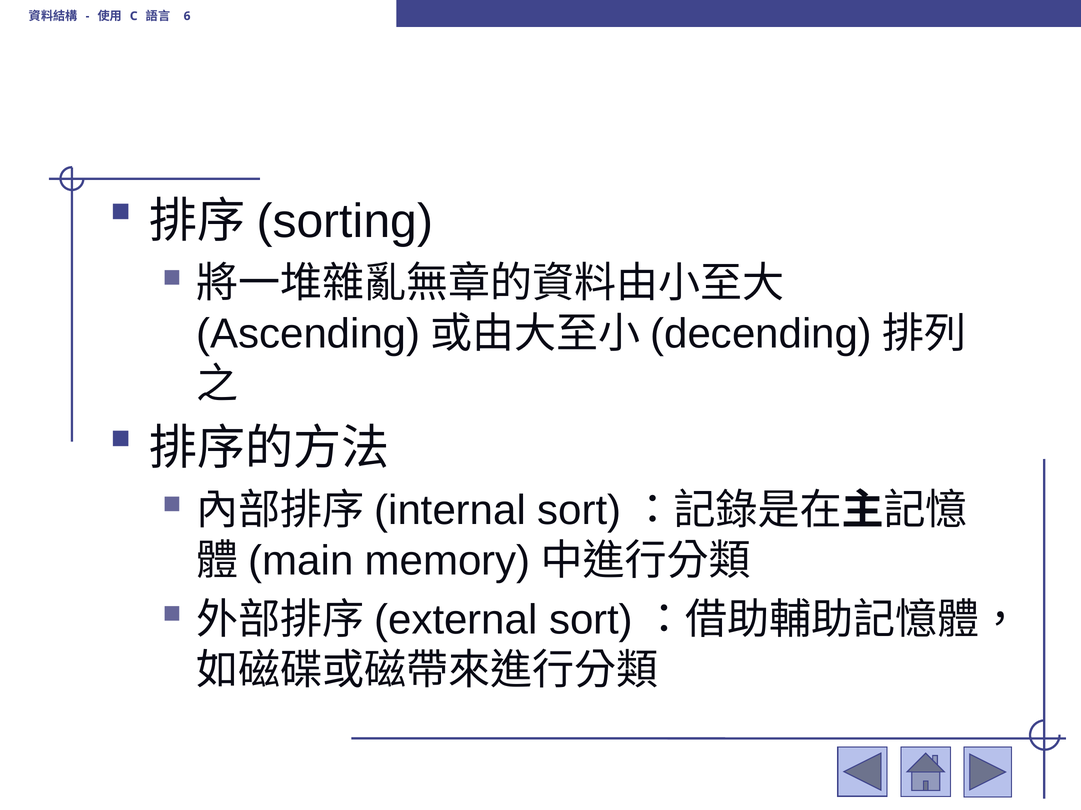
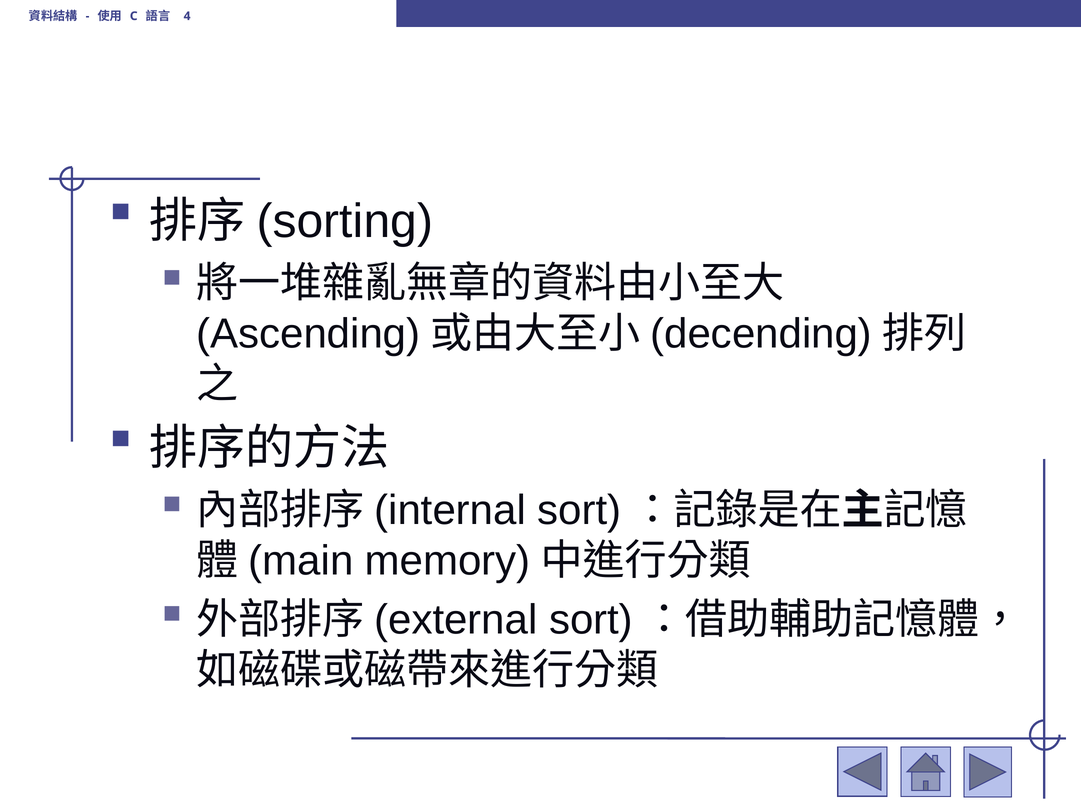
6: 6 -> 4
